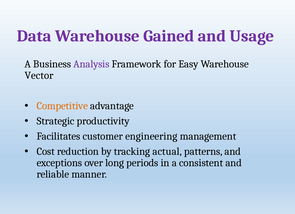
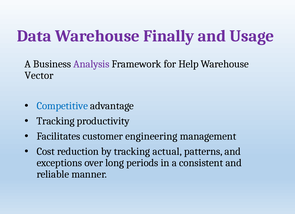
Gained: Gained -> Finally
Easy: Easy -> Help
Competitive colour: orange -> blue
Strategic at (56, 121): Strategic -> Tracking
